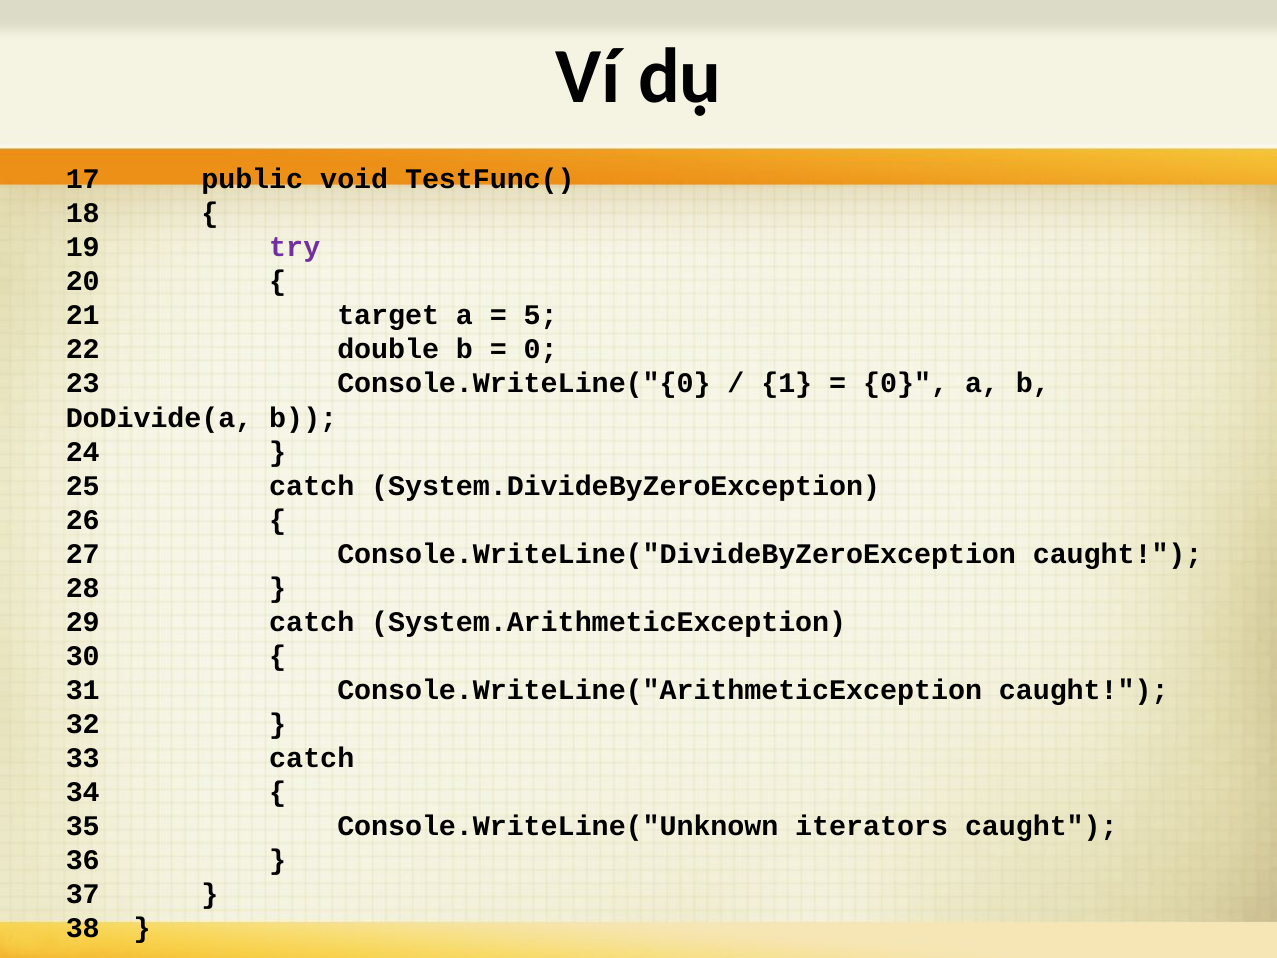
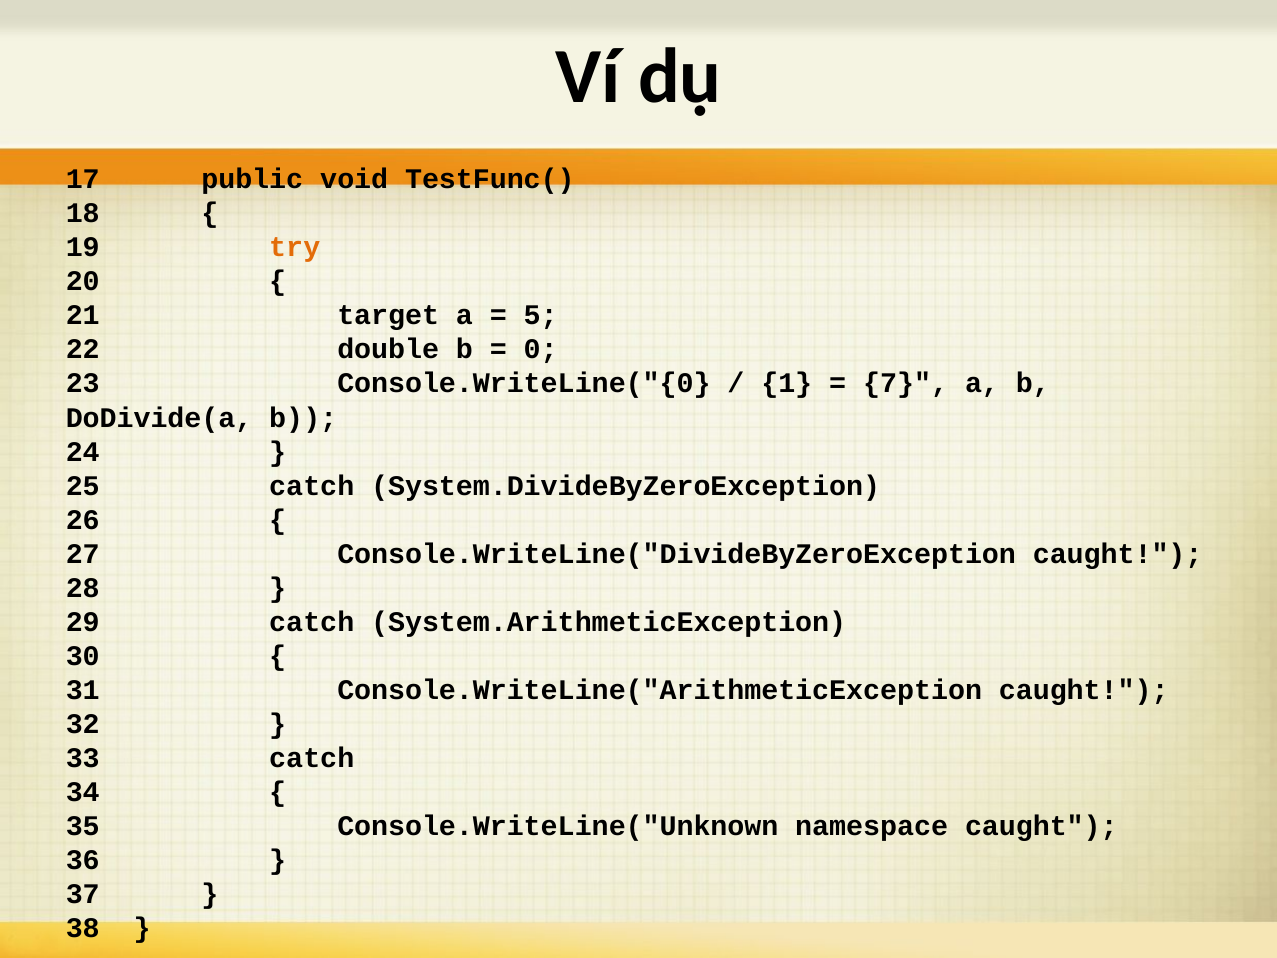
try colour: purple -> orange
0 at (906, 383): 0 -> 7
iterators: iterators -> namespace
